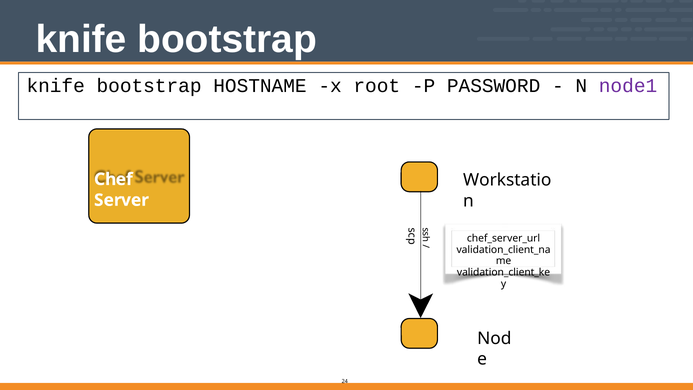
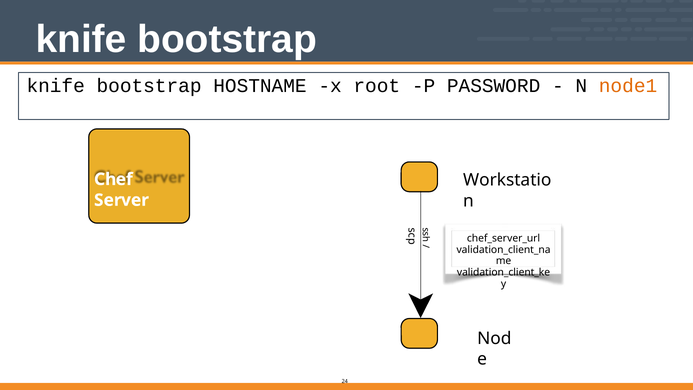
node1 colour: purple -> orange
